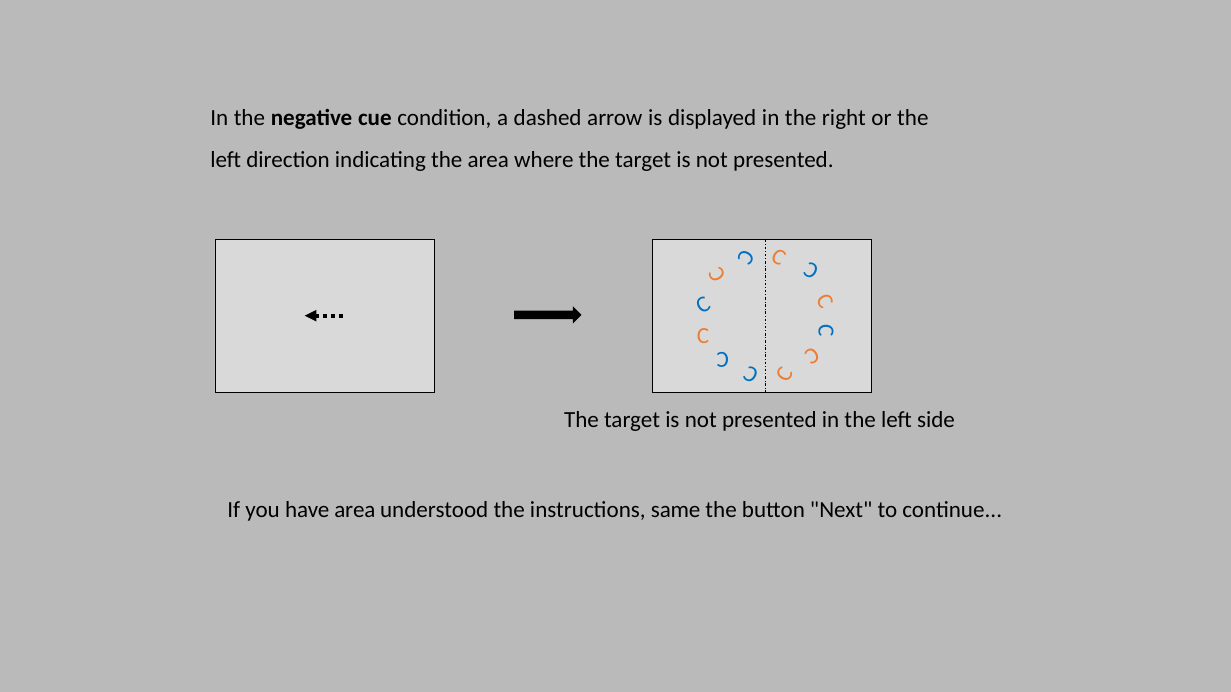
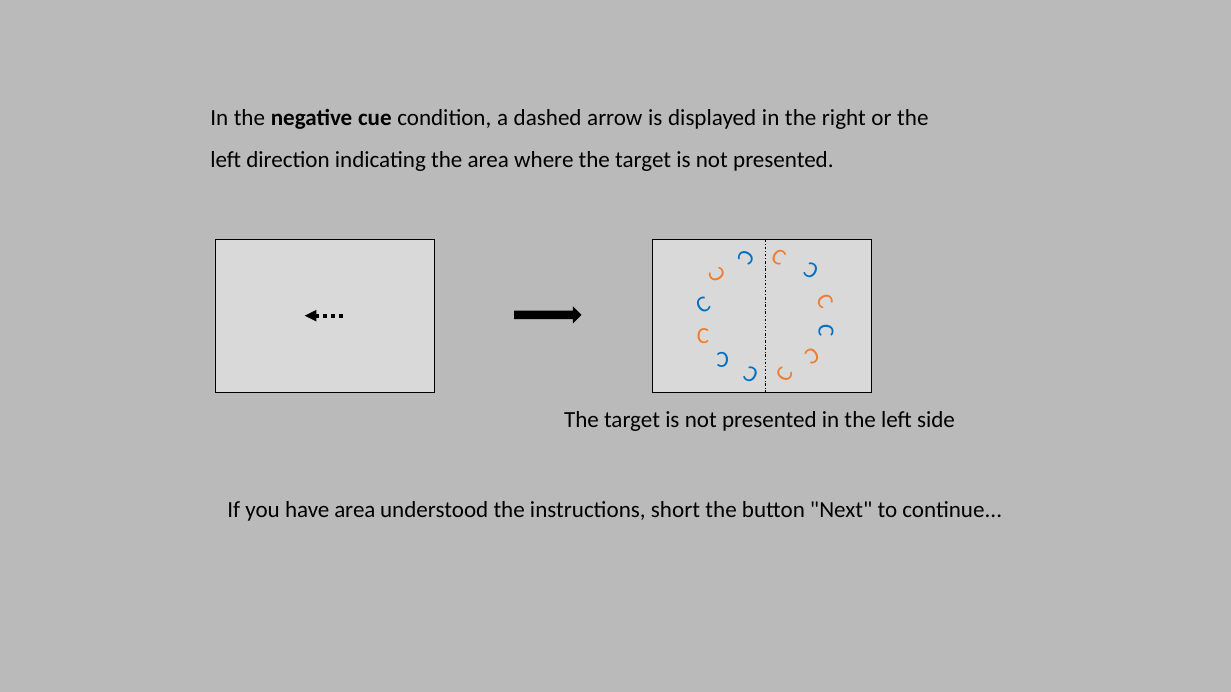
same: same -> short
